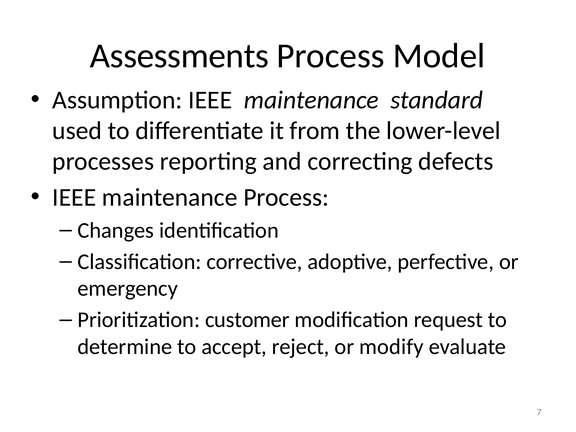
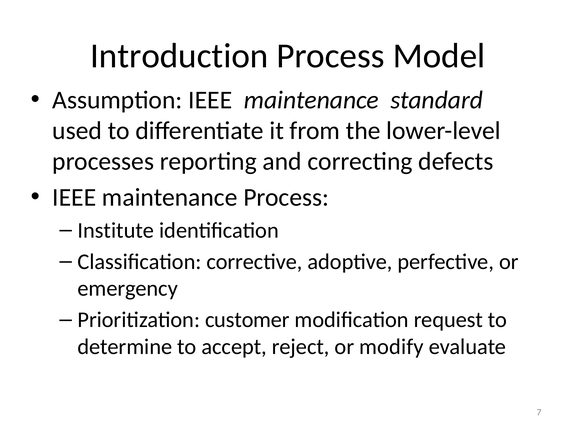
Assessments: Assessments -> Introduction
Changes: Changes -> Institute
